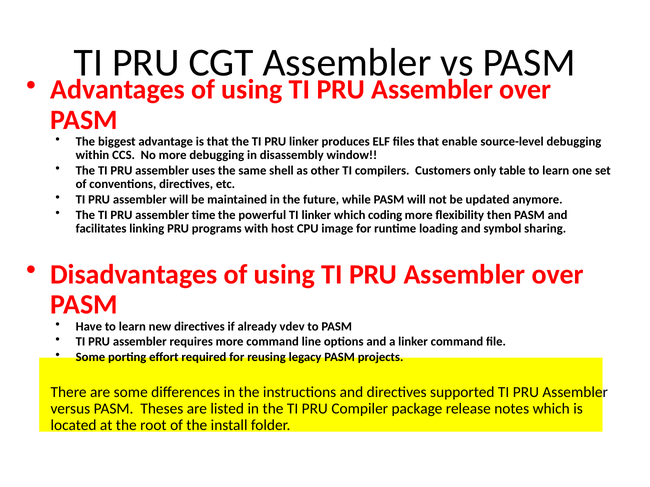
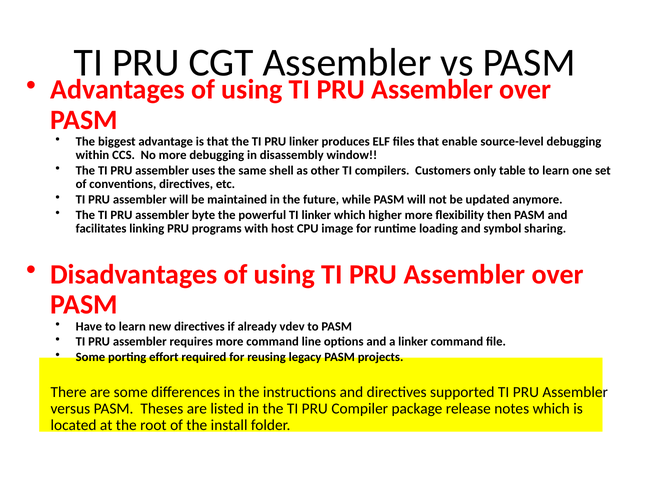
time: time -> byte
coding: coding -> higher
